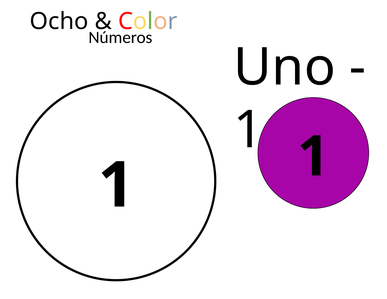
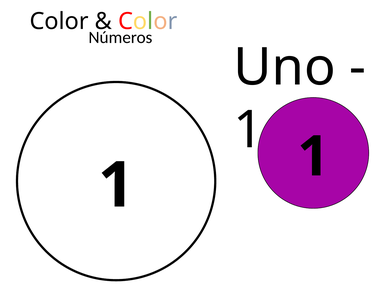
Ocho at (59, 21): Ocho -> Color
